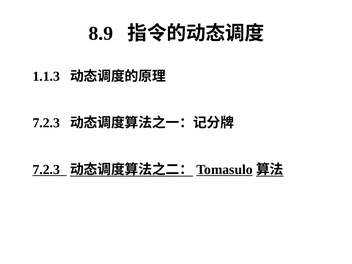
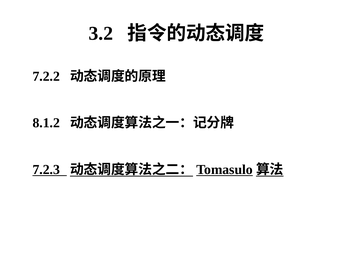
8.9: 8.9 -> 3.2
1.1.3: 1.1.3 -> 7.2.2
7.2.3 at (46, 123): 7.2.3 -> 8.1.2
